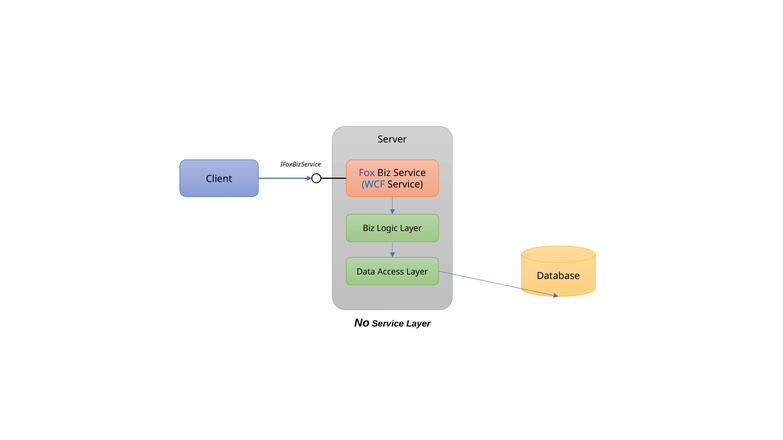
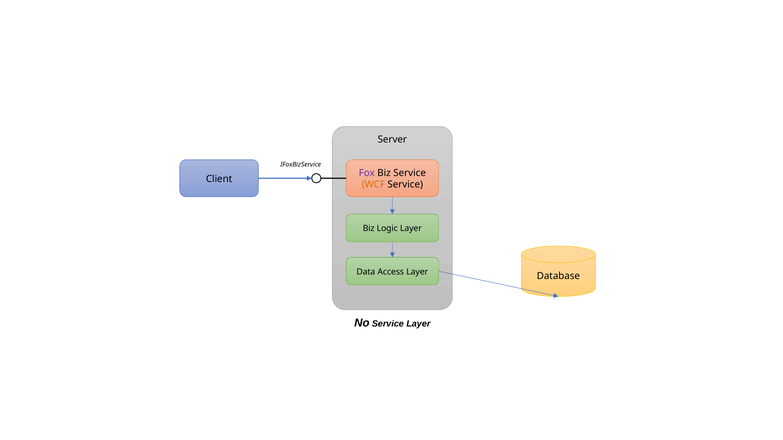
WCF colour: blue -> orange
